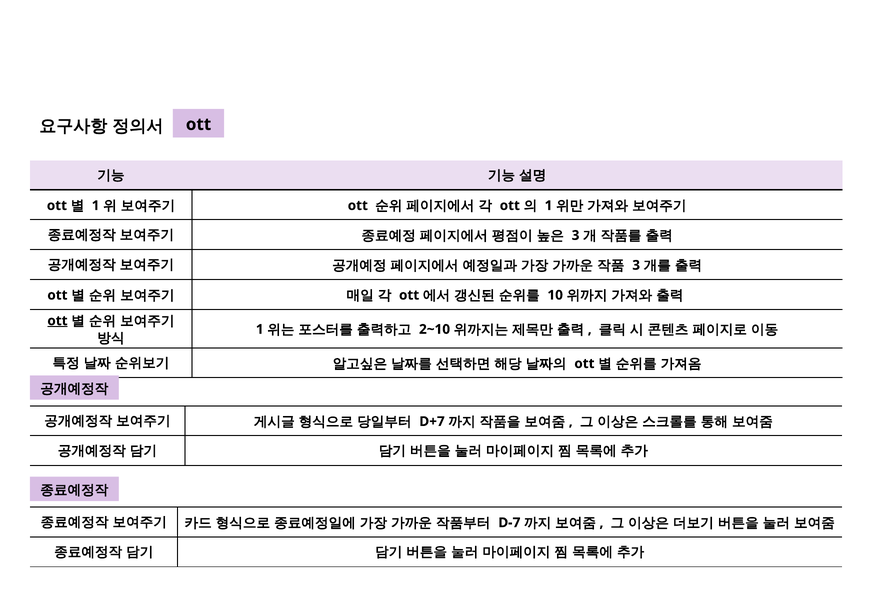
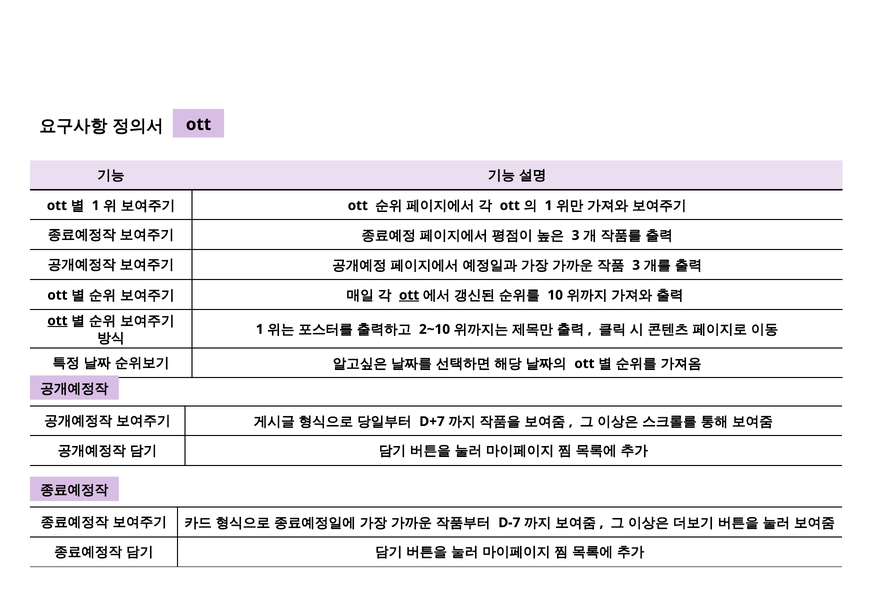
ott at (409, 295) underline: none -> present
